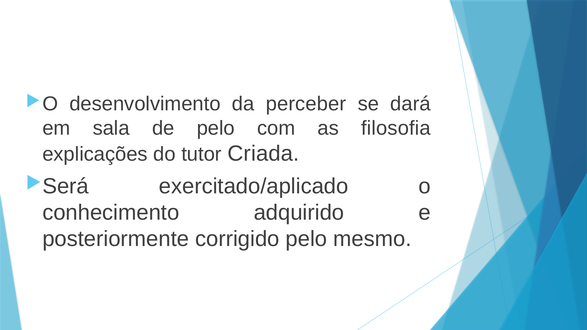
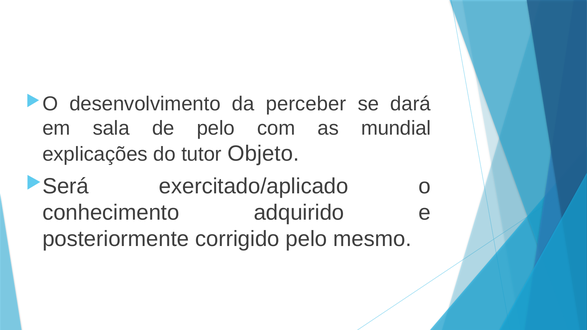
filosofia: filosofia -> mundial
Criada: Criada -> Objeto
